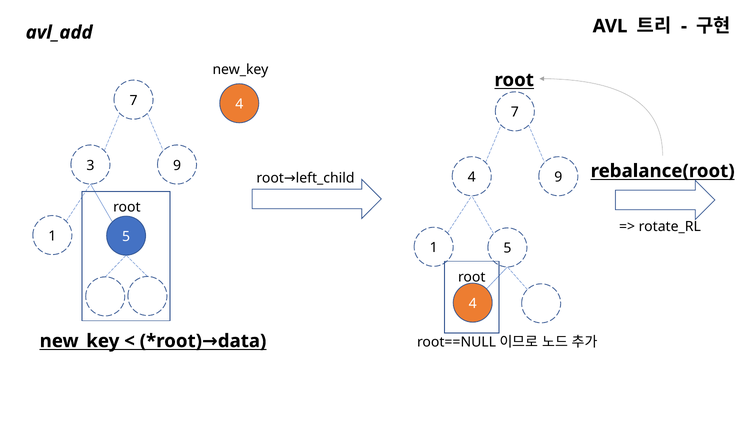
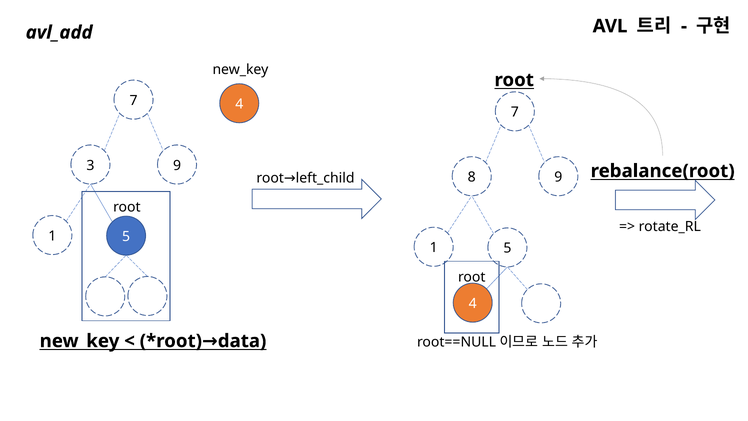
4 at (472, 177): 4 -> 8
